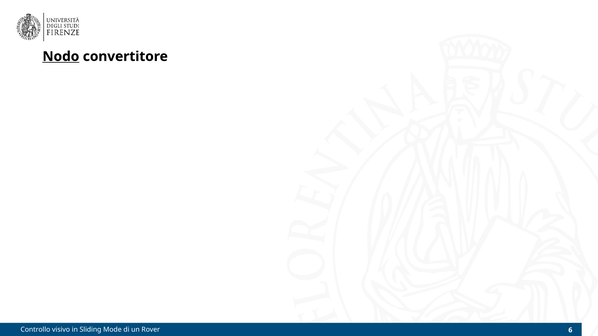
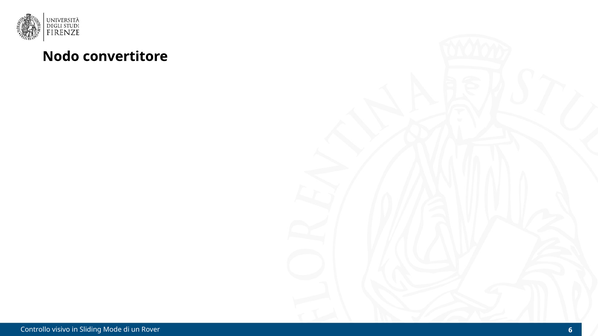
Nodo underline: present -> none
